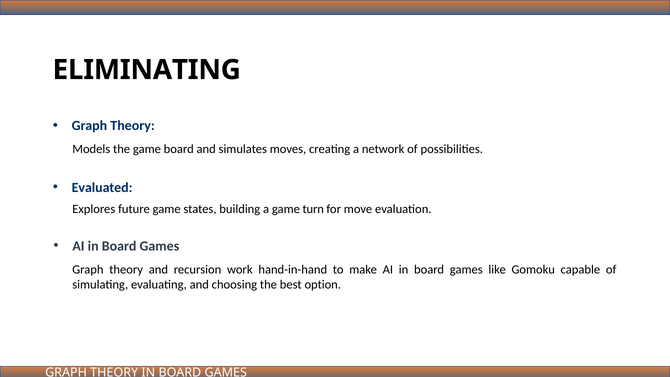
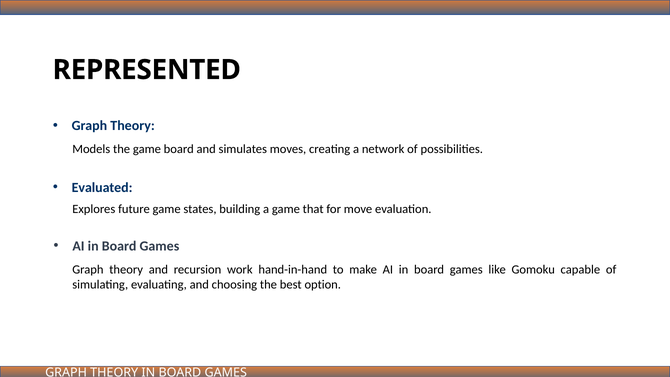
ELIMINATING: ELIMINATING -> REPRESENTED
turn: turn -> that
